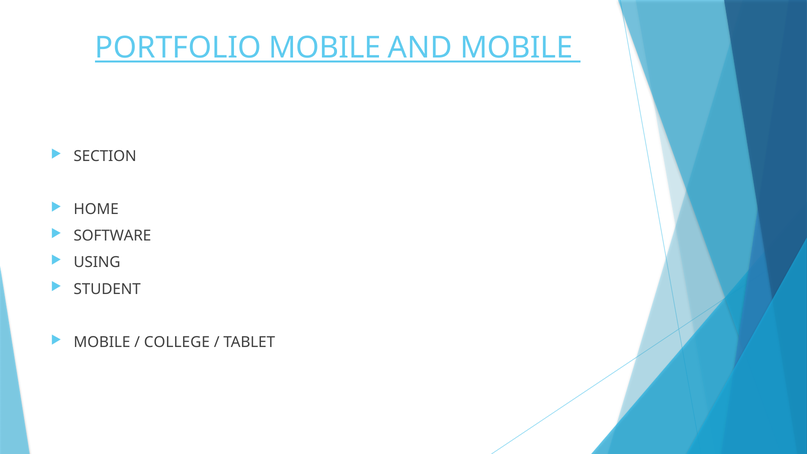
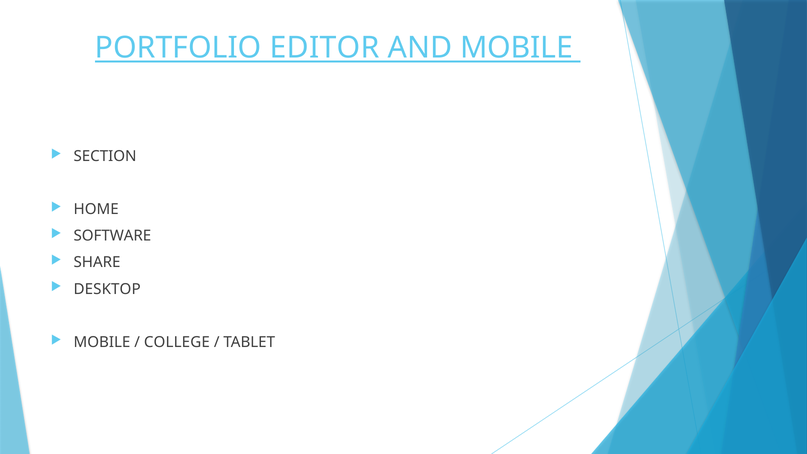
PORTFOLIO MOBILE: MOBILE -> EDITOR
USING: USING -> SHARE
STUDENT: STUDENT -> DESKTOP
